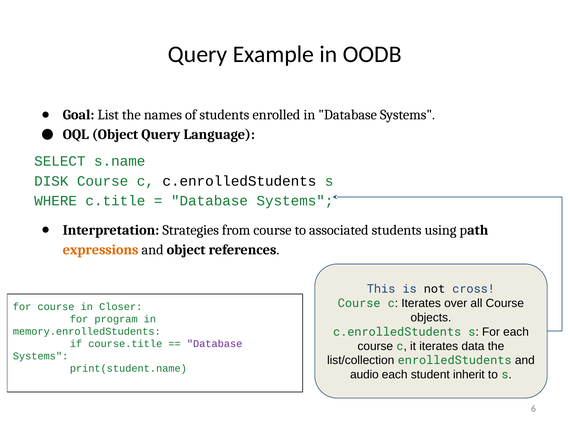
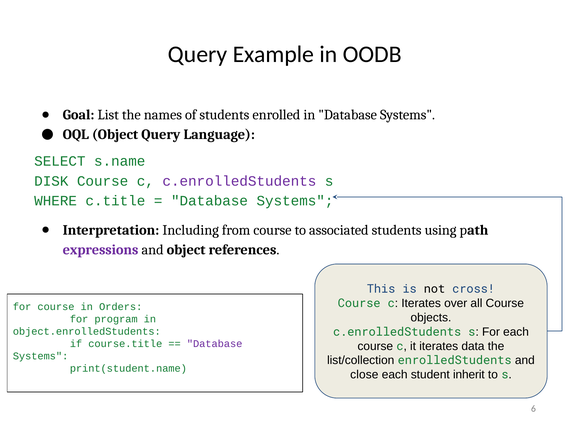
c.enrolledStudents at (239, 181) colour: black -> purple
Strategies: Strategies -> Including
expressions colour: orange -> purple
Closer: Closer -> Orders
memory.enrolledStudents: memory.enrolledStudents -> object.enrolledStudents
audio: audio -> close
